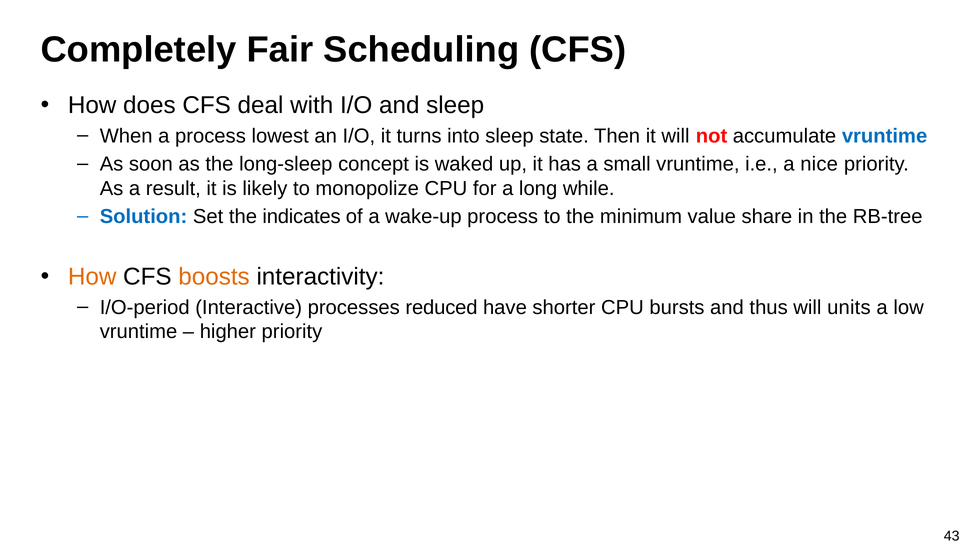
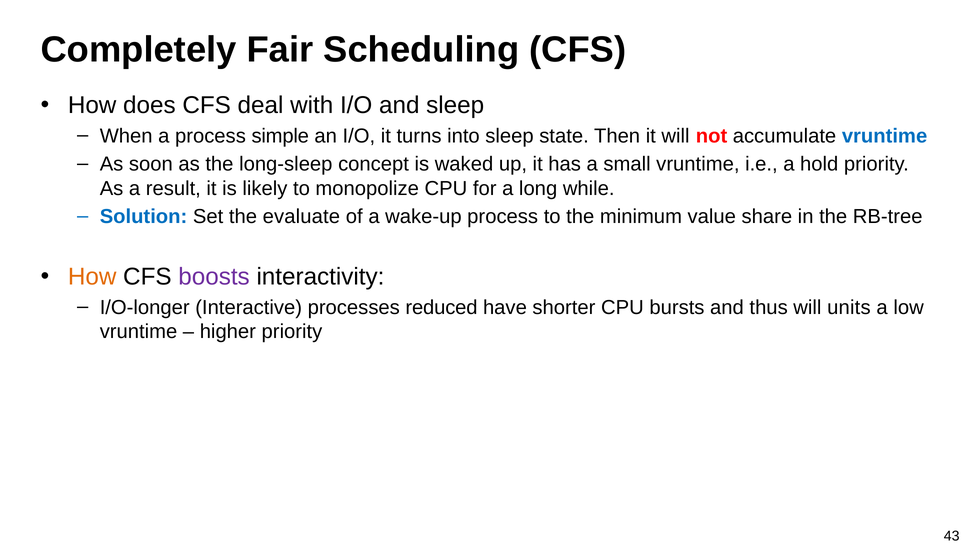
lowest: lowest -> simple
nice: nice -> hold
indicates: indicates -> evaluate
boosts colour: orange -> purple
I/O-period: I/O-period -> I/O-longer
